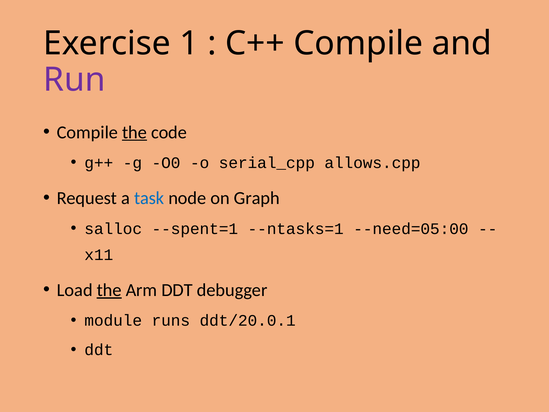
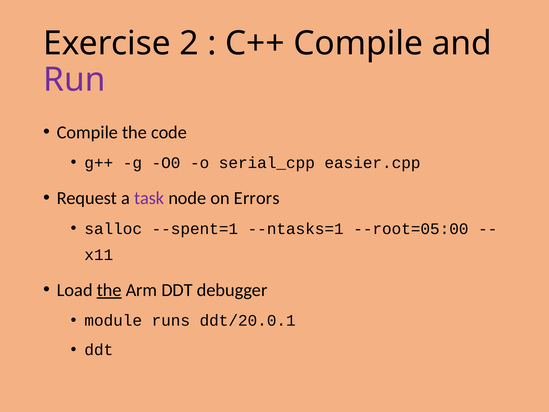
1: 1 -> 2
the at (135, 132) underline: present -> none
allows.cpp: allows.cpp -> easier.cpp
task colour: blue -> purple
Graph: Graph -> Errors
--need=05:00: --need=05:00 -> --root=05:00
